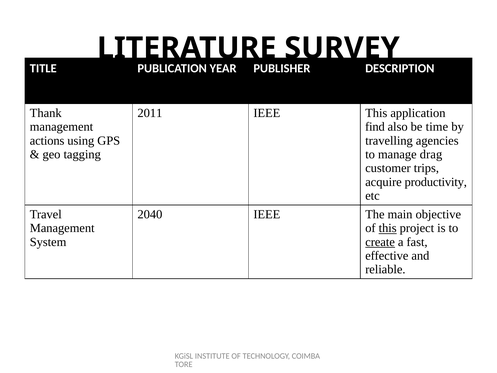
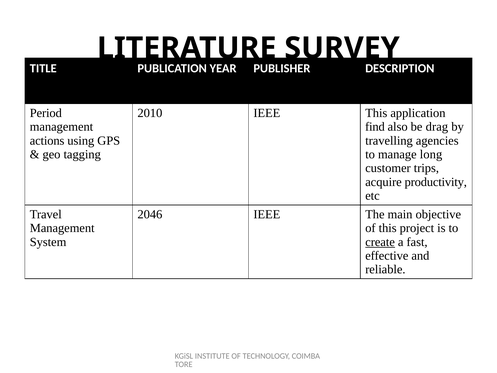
Thank: Thank -> Period
2011: 2011 -> 2010
time: time -> drag
drag: drag -> long
2040: 2040 -> 2046
this at (388, 228) underline: present -> none
